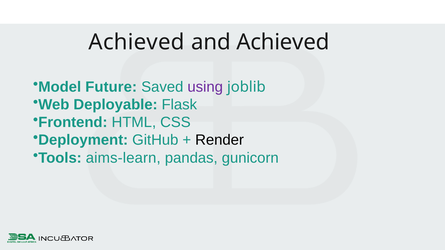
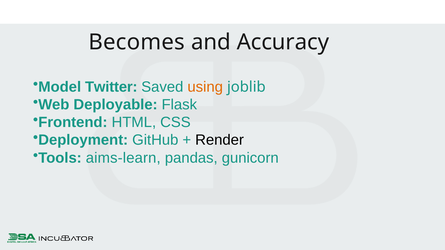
Achieved at (137, 42): Achieved -> Becomes
and Achieved: Achieved -> Accuracy
Future: Future -> Twitter
using colour: purple -> orange
